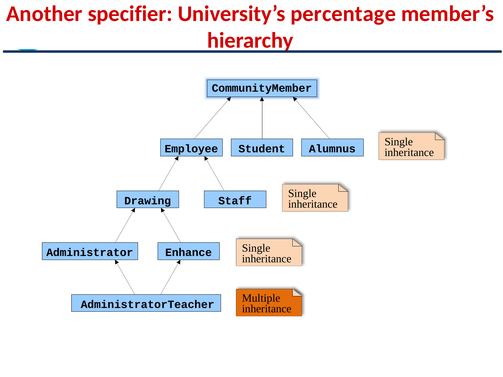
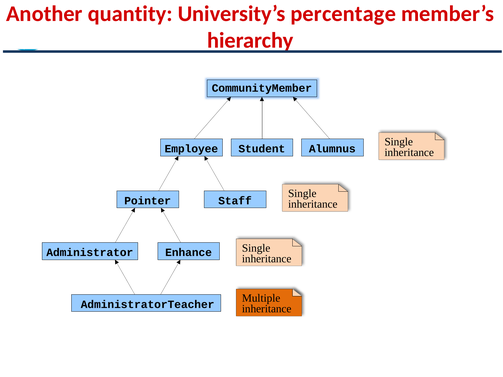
specifier: specifier -> quantity
Drawing: Drawing -> Pointer
